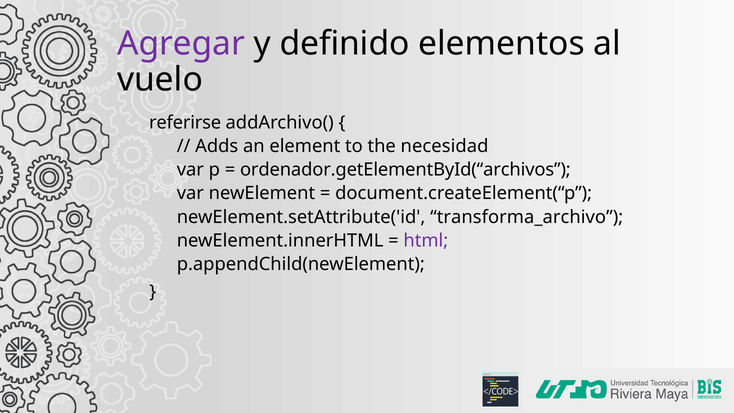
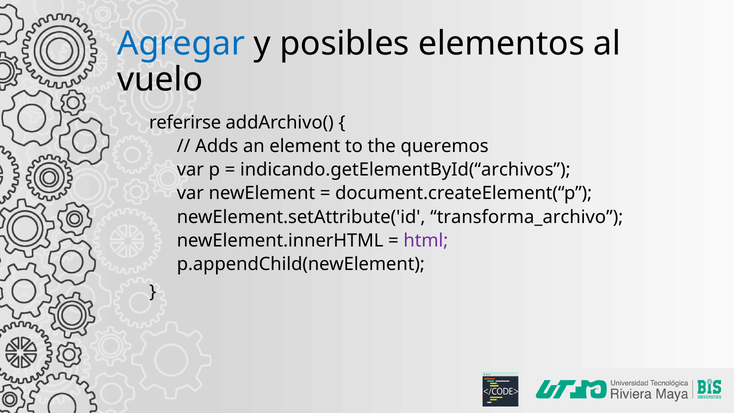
Agregar colour: purple -> blue
definido: definido -> posibles
necesidad: necesidad -> queremos
ordenador.getElementById(“archivos: ordenador.getElementById(“archivos -> indicando.getElementById(“archivos
